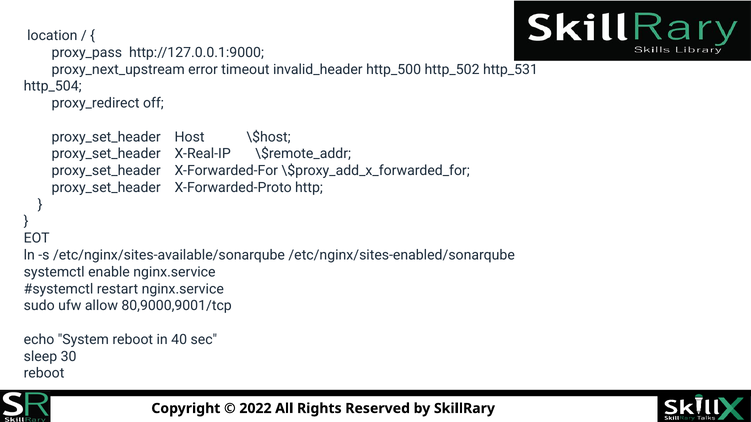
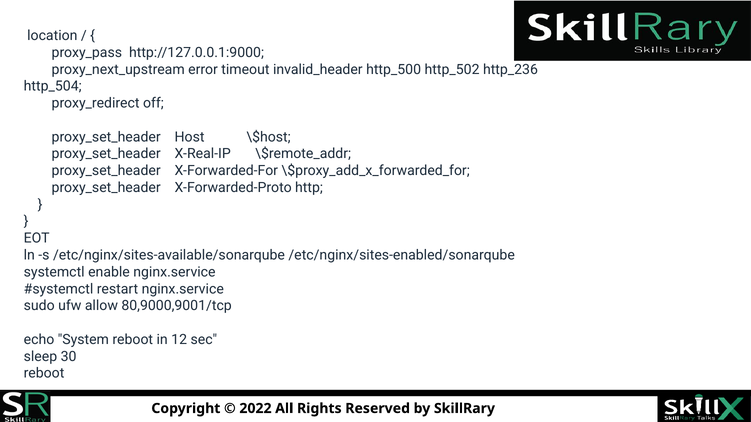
http_531: http_531 -> http_236
40: 40 -> 12
